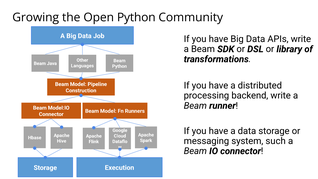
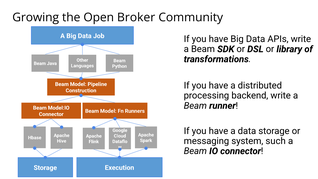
Open Python: Python -> Broker
